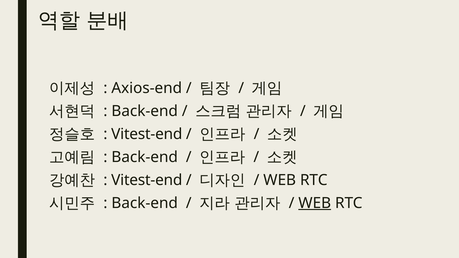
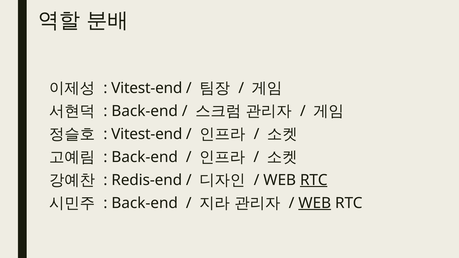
Axios-end at (147, 88): Axios-end -> Vitest-end
Vitest-end at (147, 180): Vitest-end -> Redis-end
RTC at (314, 180) underline: none -> present
